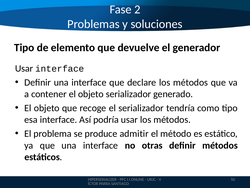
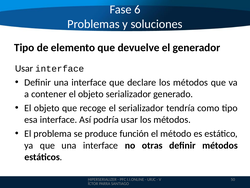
2: 2 -> 6
admitir: admitir -> función
